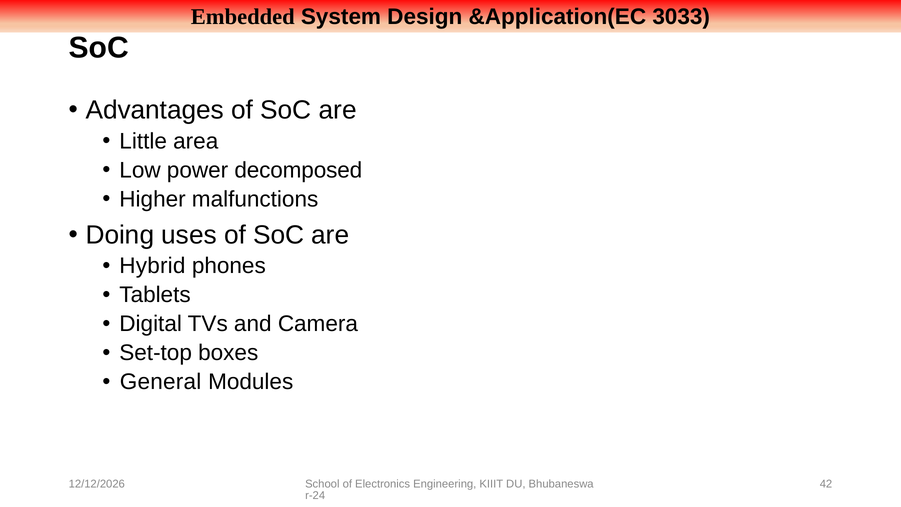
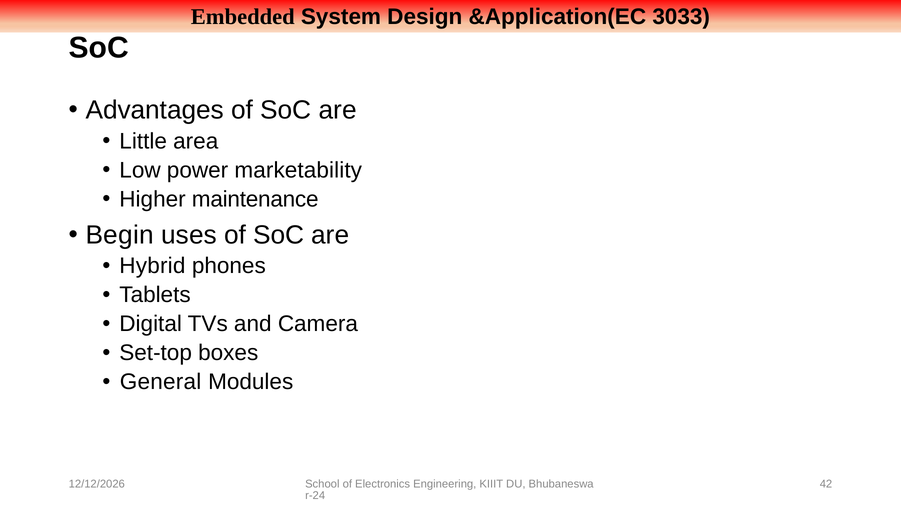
decomposed: decomposed -> marketability
malfunctions: malfunctions -> maintenance
Doing: Doing -> Begin
